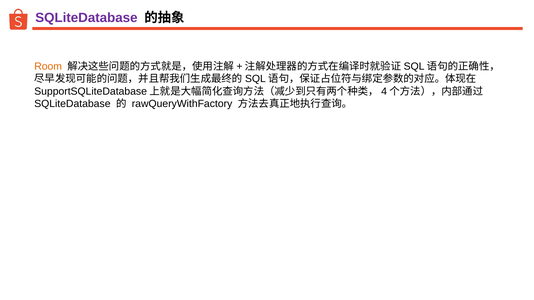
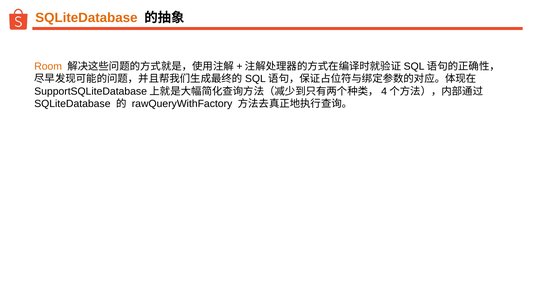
SQLiteDatabase at (86, 18) colour: purple -> orange
